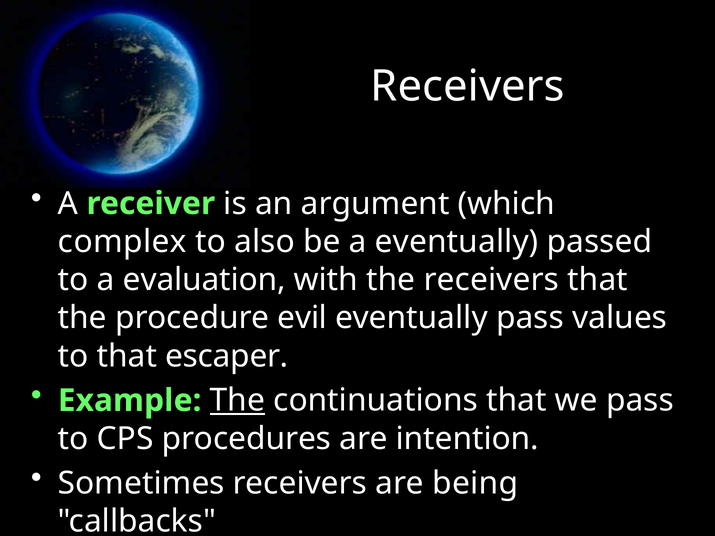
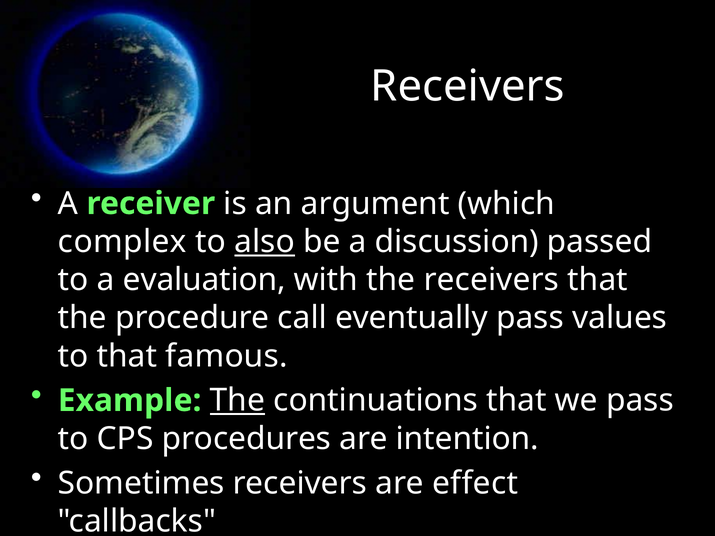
also underline: none -> present
a eventually: eventually -> discussion
evil: evil -> call
escaper: escaper -> famous
being: being -> effect
